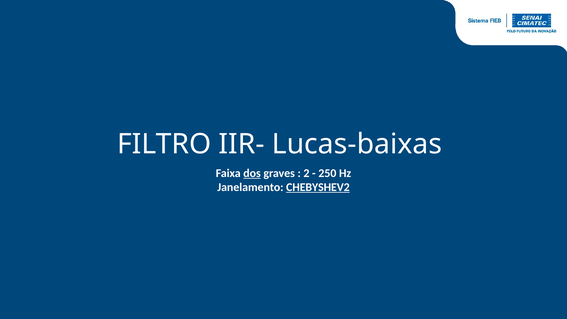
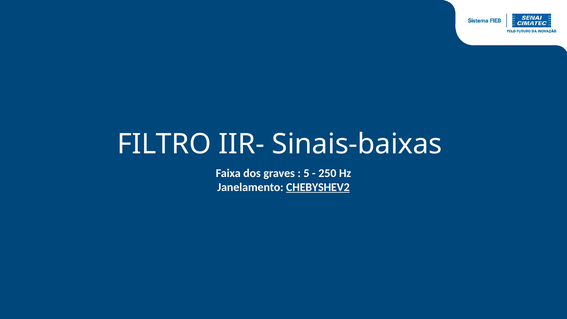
Lucas-baixas: Lucas-baixas -> Sinais-baixas
dos underline: present -> none
2: 2 -> 5
